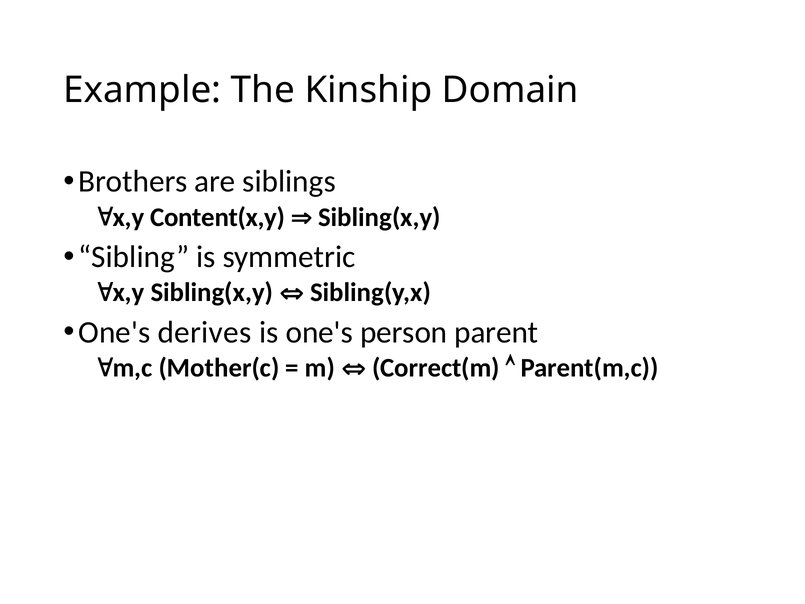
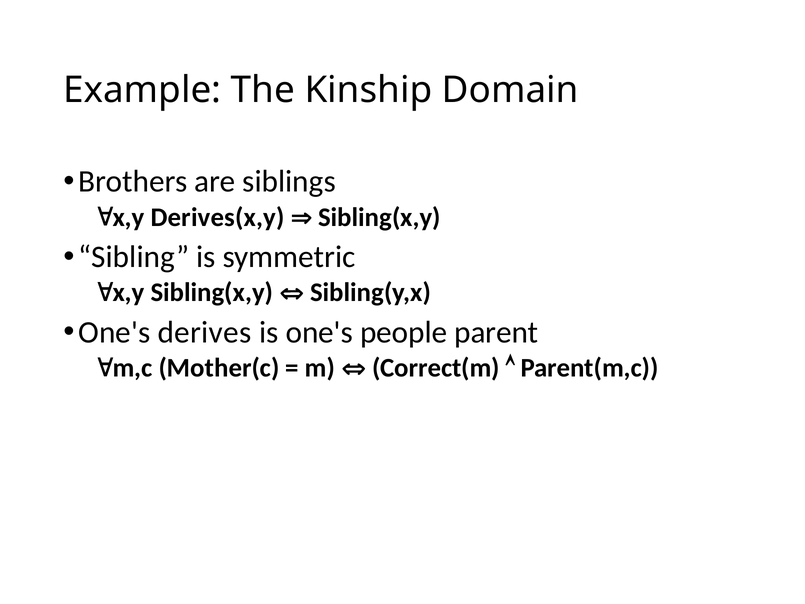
Content(x,y: Content(x,y -> Derives(x,y
person: person -> people
